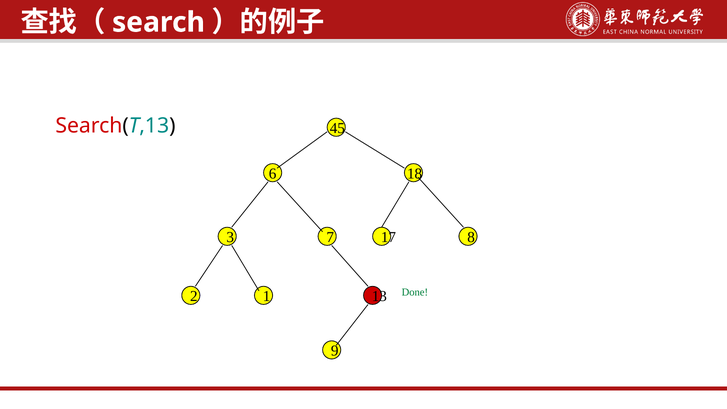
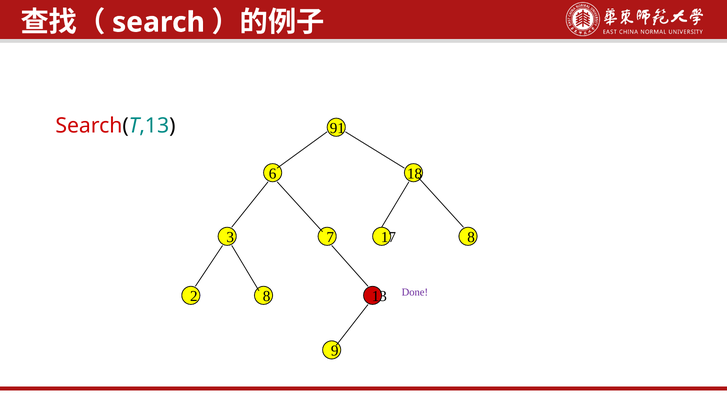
45: 45 -> 91
Done colour: green -> purple
2 1: 1 -> 8
